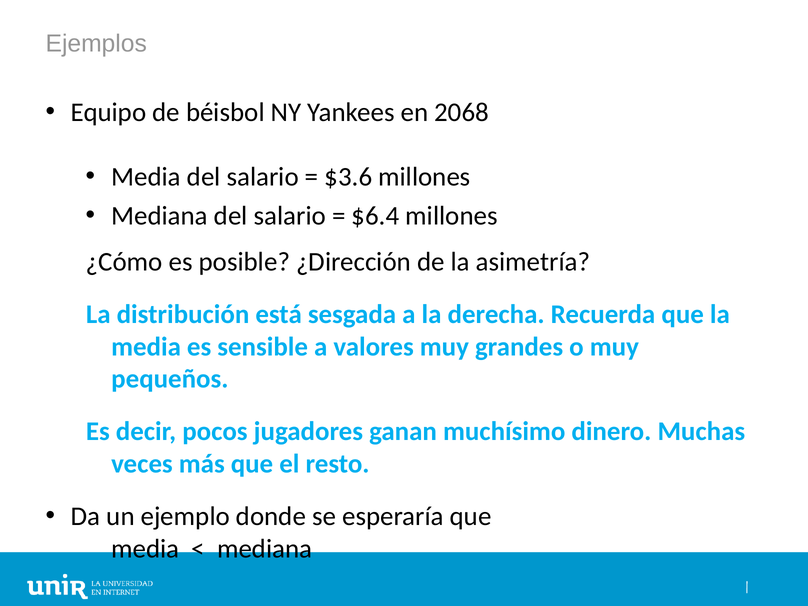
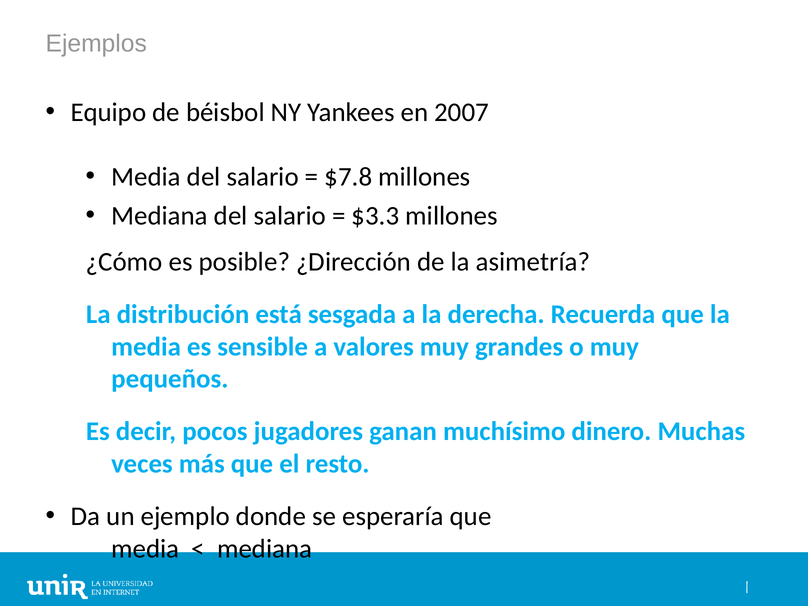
2068: 2068 -> 2007
$3.6: $3.6 -> $7.8
$6.4: $6.4 -> $3.3
